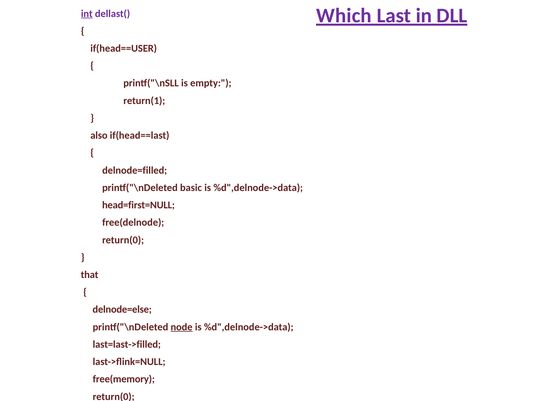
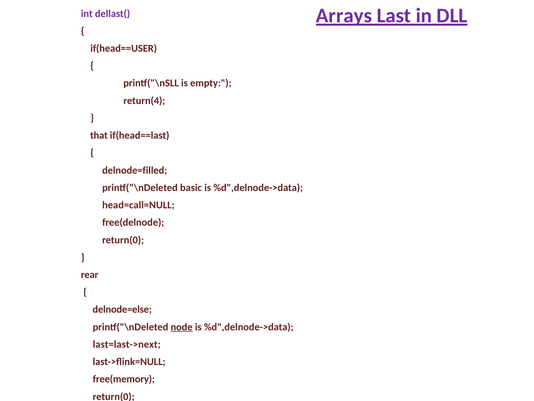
Which: Which -> Arrays
int underline: present -> none
return(1: return(1 -> return(4
also: also -> that
head=first=NULL: head=first=NULL -> head=call=NULL
that: that -> rear
last=last->filled: last=last->filled -> last=last->next
